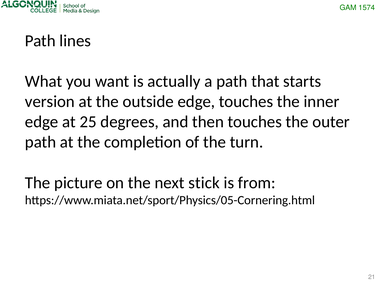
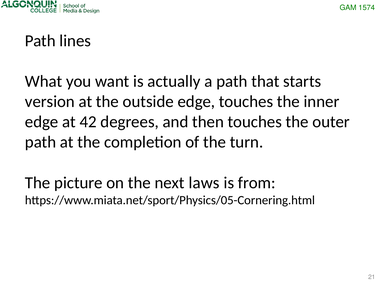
25: 25 -> 42
stick: stick -> laws
